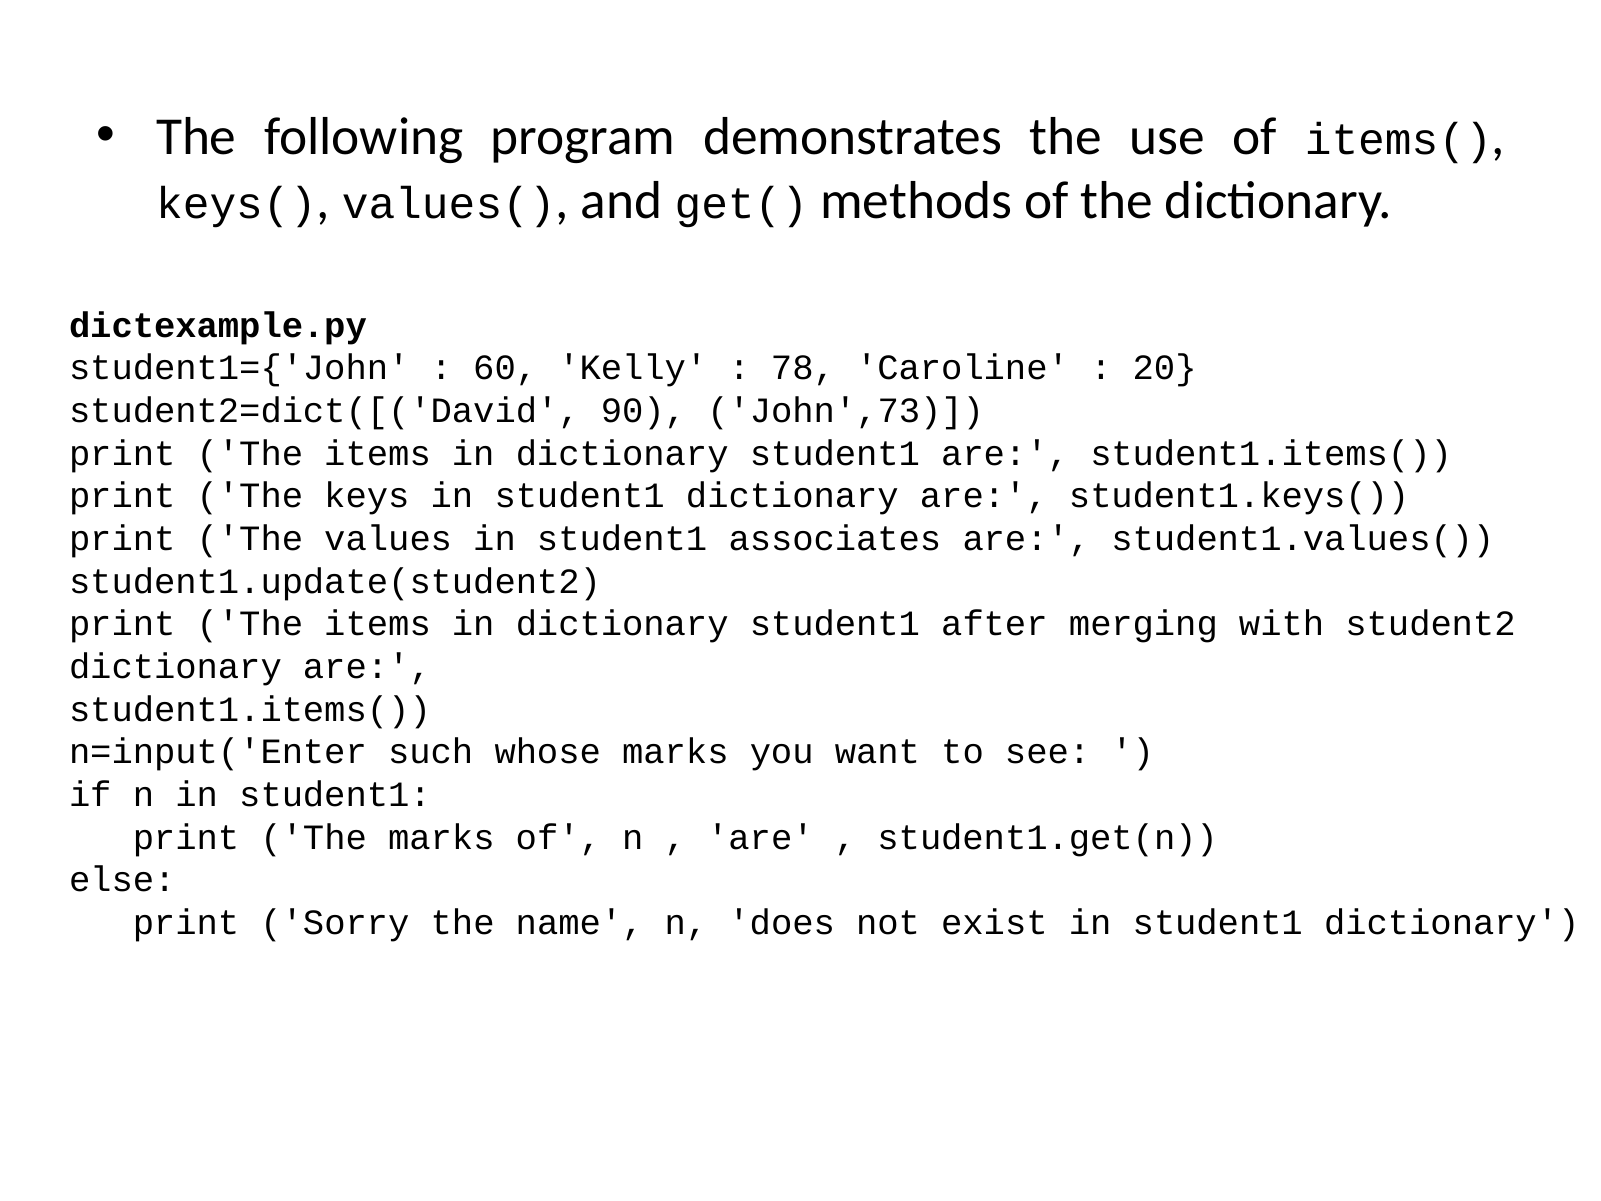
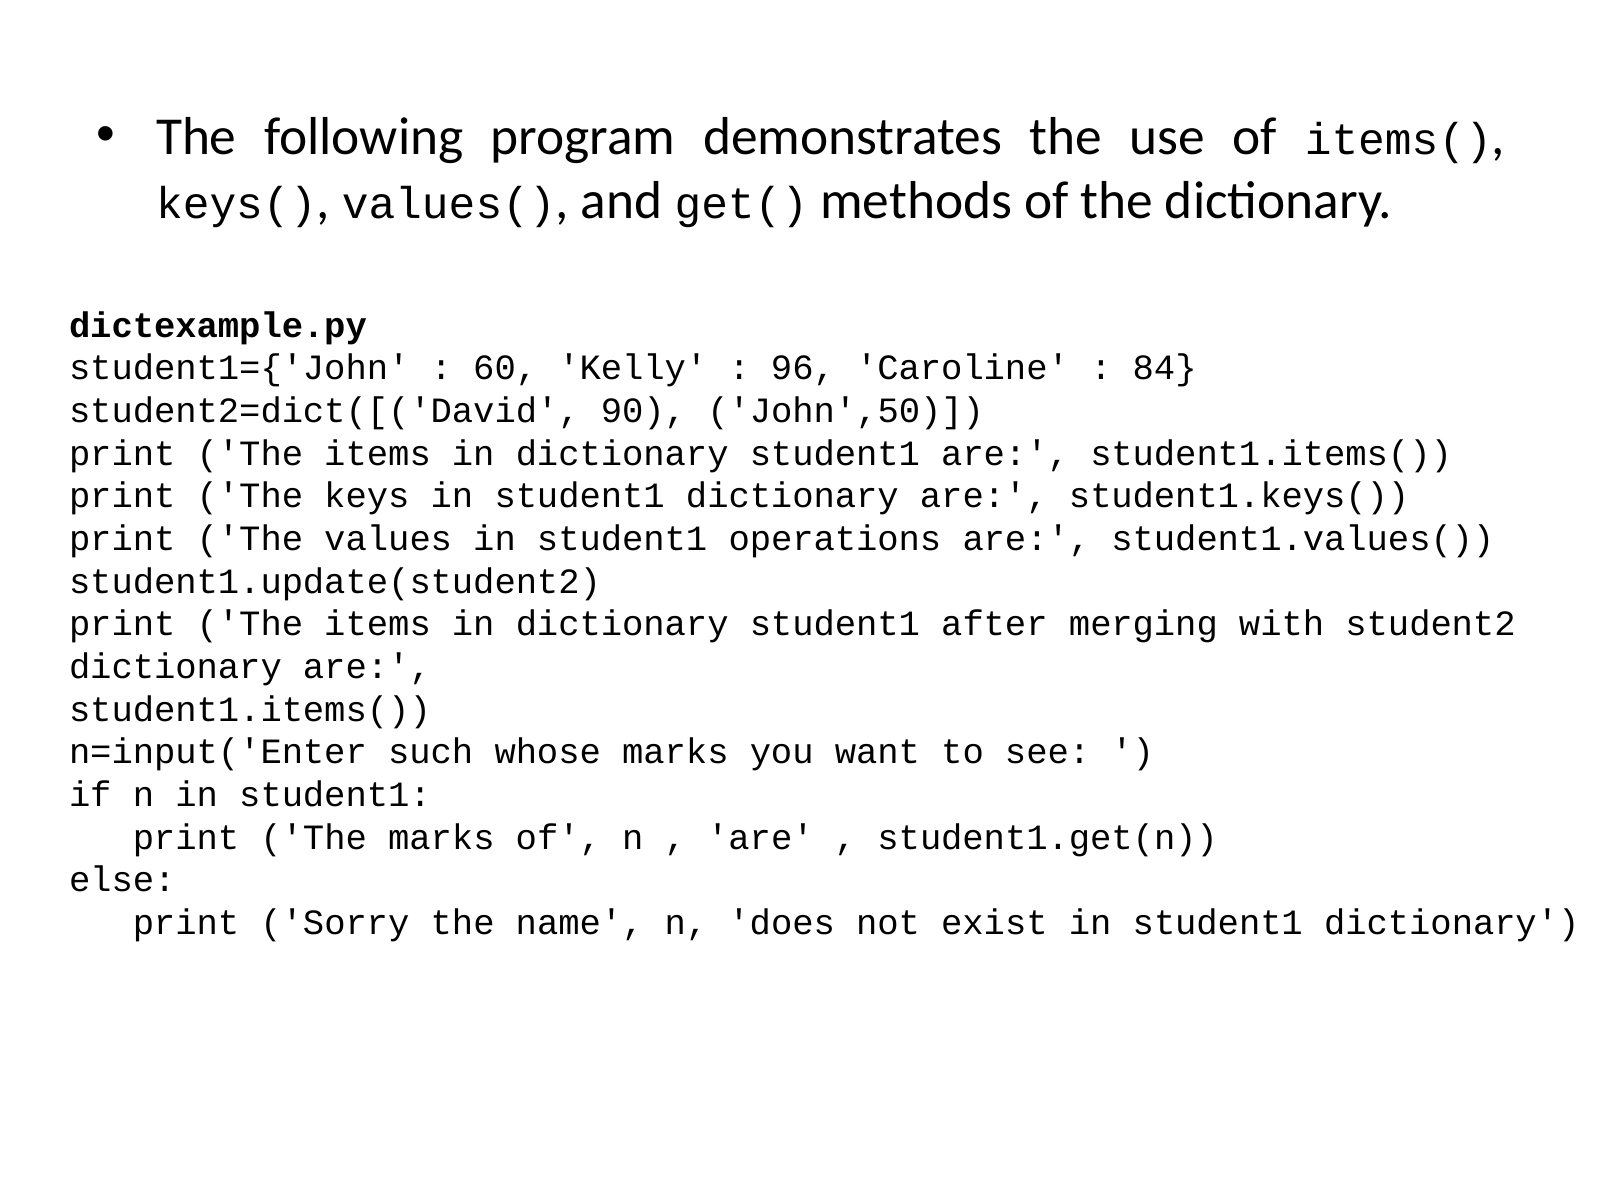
78: 78 -> 96
20: 20 -> 84
John',73: John',73 -> John',50
associates: associates -> operations
